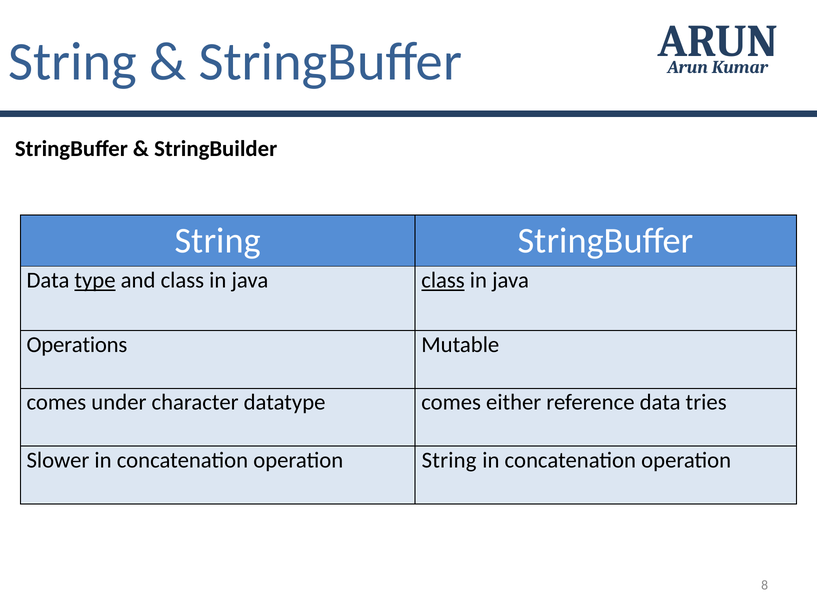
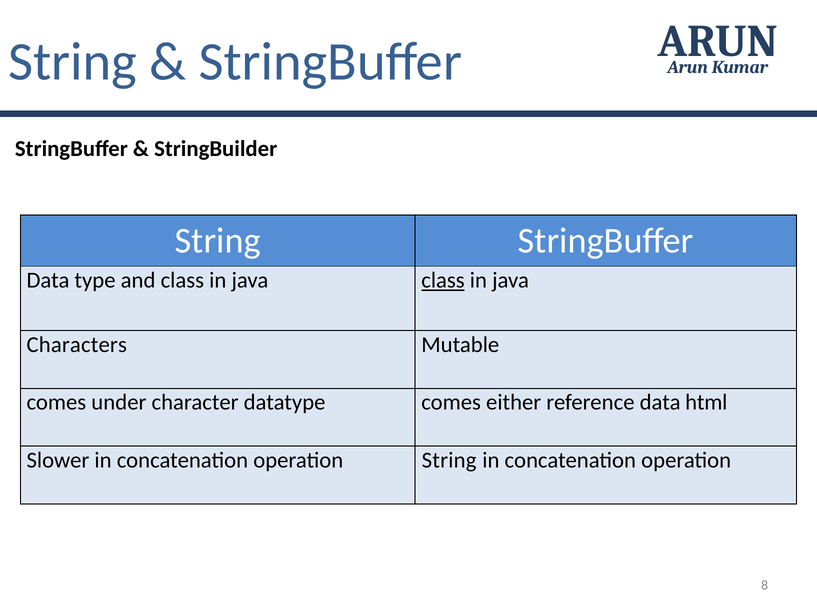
type underline: present -> none
Operations: Operations -> Characters
tries: tries -> html
